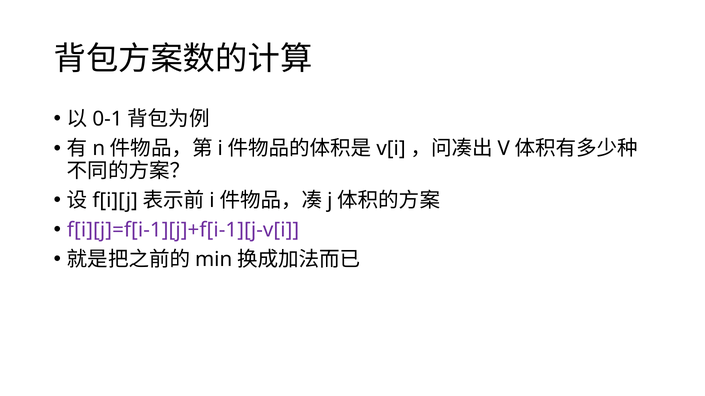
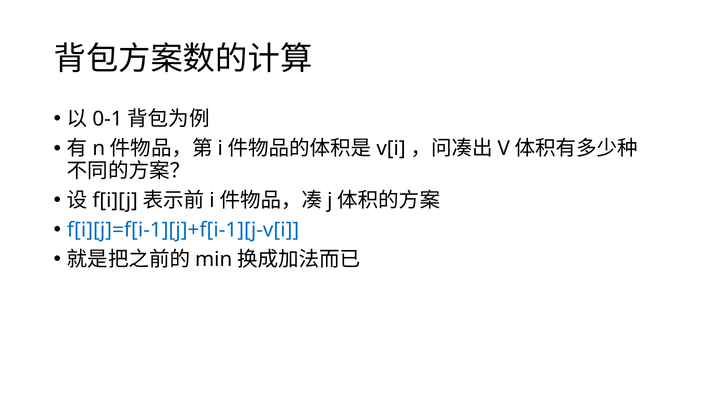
f[i][j]=f[i-1][j]+f[i-1][j-v[i colour: purple -> blue
